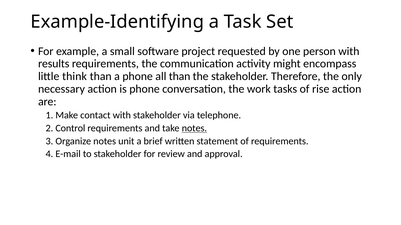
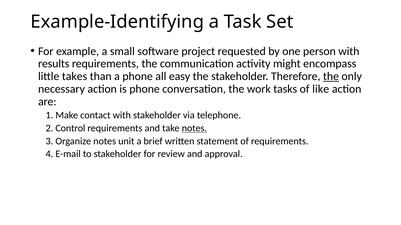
think: think -> takes
all than: than -> easy
the at (331, 77) underline: none -> present
rise: rise -> like
